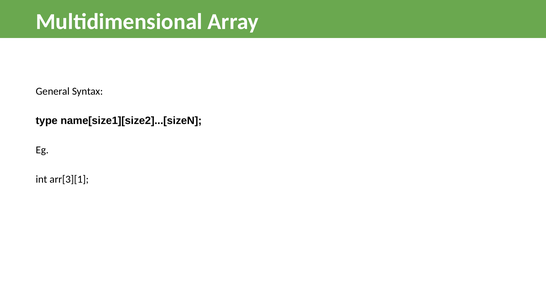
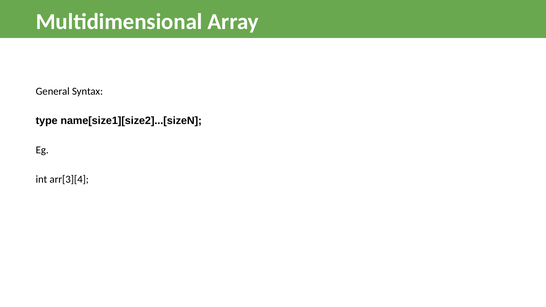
arr[3][1: arr[3][1 -> arr[3][4
